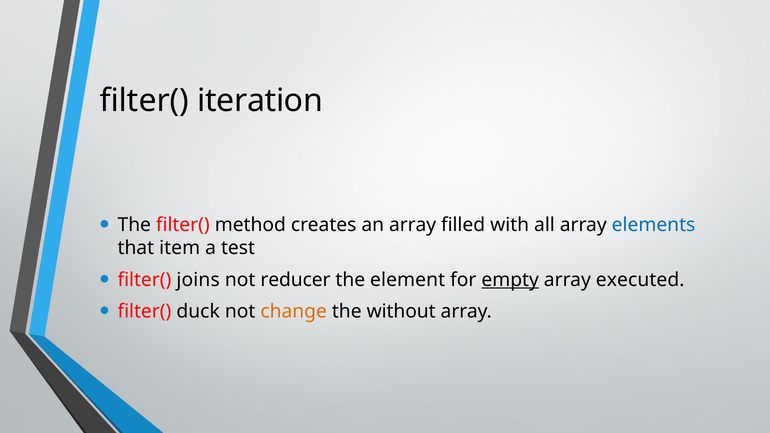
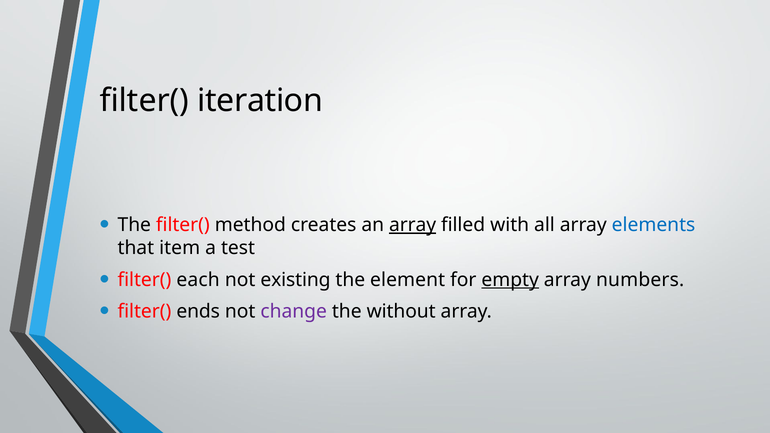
array at (413, 225) underline: none -> present
joins: joins -> each
reducer: reducer -> existing
executed: executed -> numbers
duck: duck -> ends
change colour: orange -> purple
